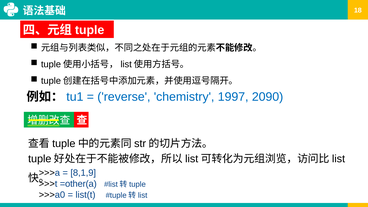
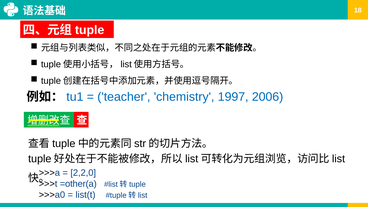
reverse: reverse -> teacher
2090: 2090 -> 2006
8,1,9: 8,1,9 -> 2,2,0
